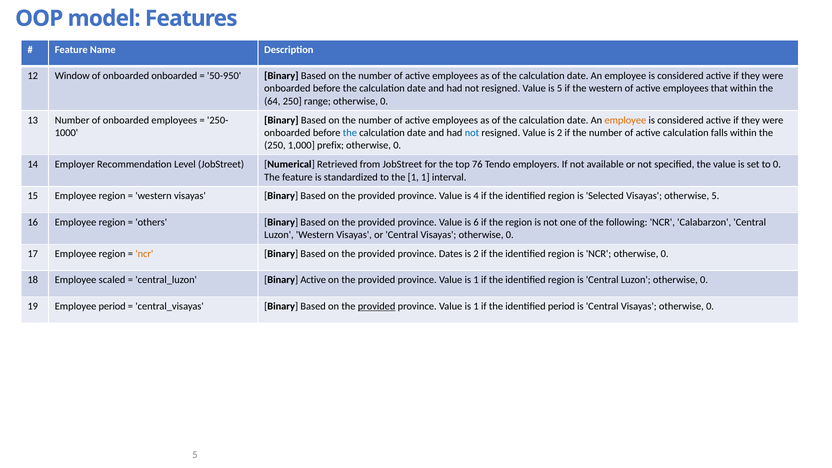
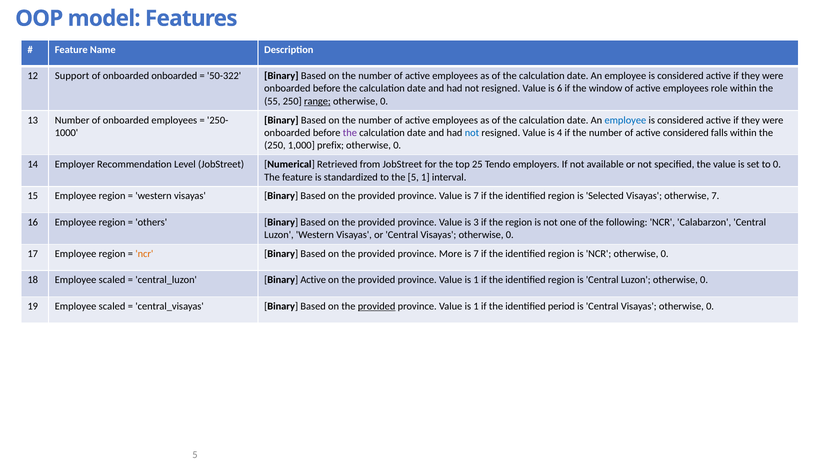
Window: Window -> Support
50-950: 50-950 -> 50-322
is 5: 5 -> 6
the western: western -> window
that: that -> role
64: 64 -> 55
range underline: none -> present
employee at (625, 120) colour: orange -> blue
the at (350, 133) colour: blue -> purple
Value is 2: 2 -> 4
active calculation: calculation -> considered
76: 76 -> 25
the 1: 1 -> 5
Value is 4: 4 -> 7
otherwise 5: 5 -> 7
6: 6 -> 3
Dates: Dates -> More
2 at (476, 254): 2 -> 7
19 Employee period: period -> scaled
